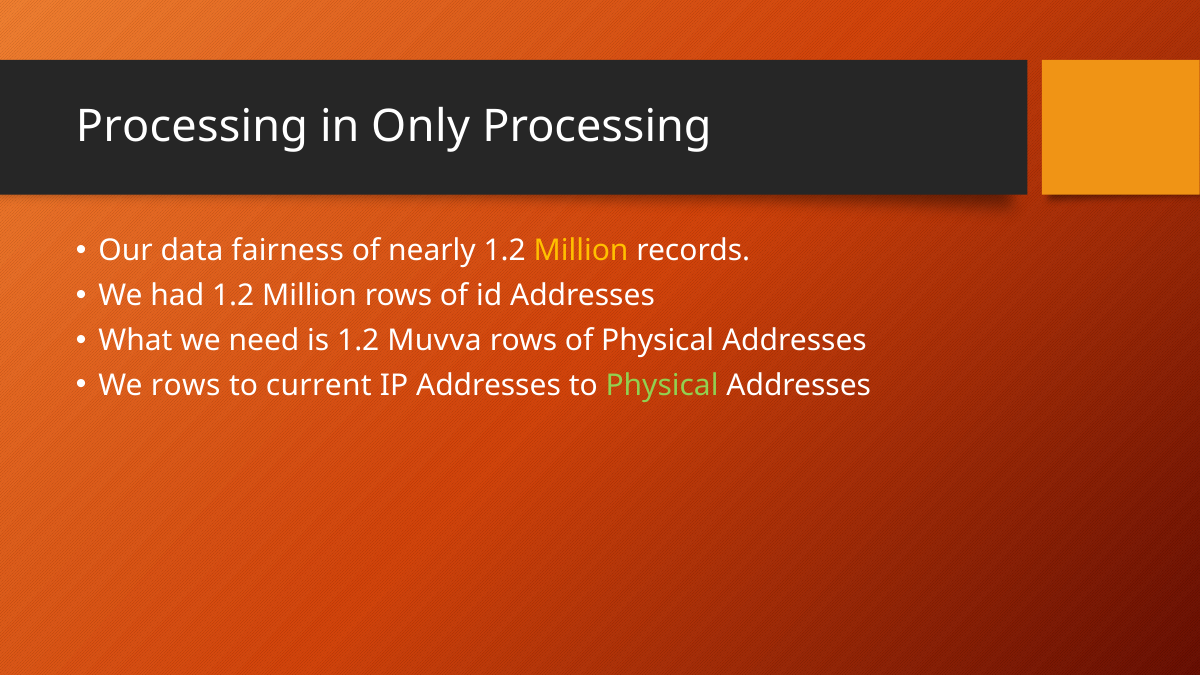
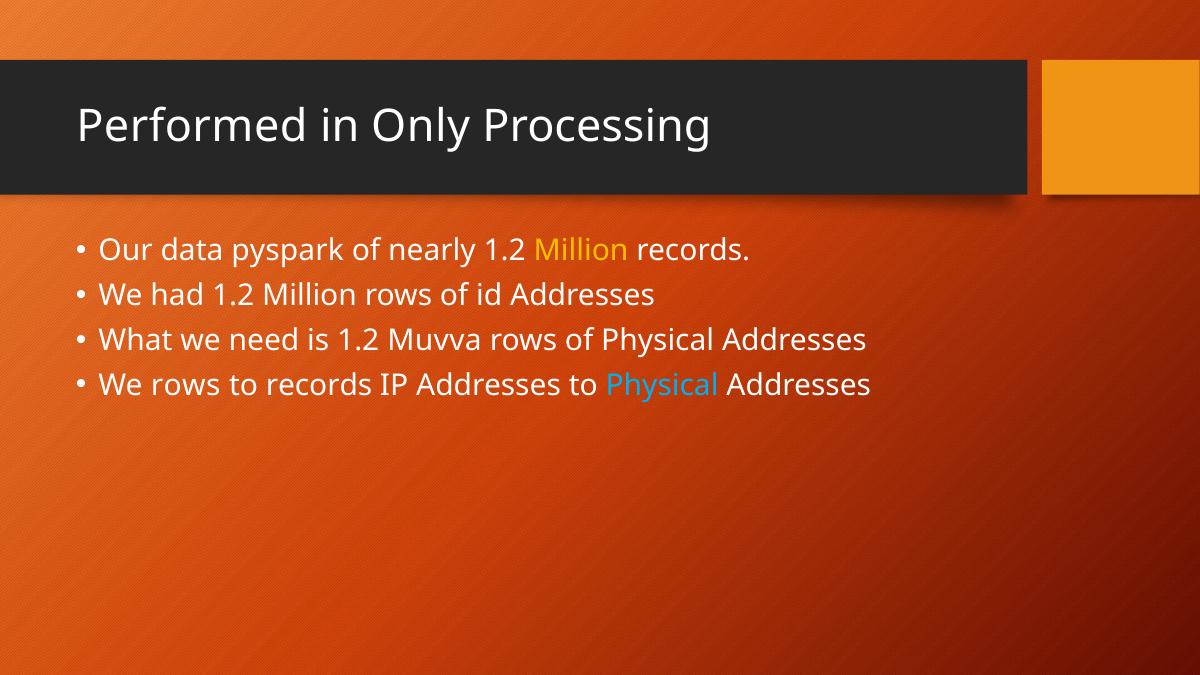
Processing at (192, 127): Processing -> Performed
fairness: fairness -> pyspark
to current: current -> records
Physical at (662, 385) colour: light green -> light blue
